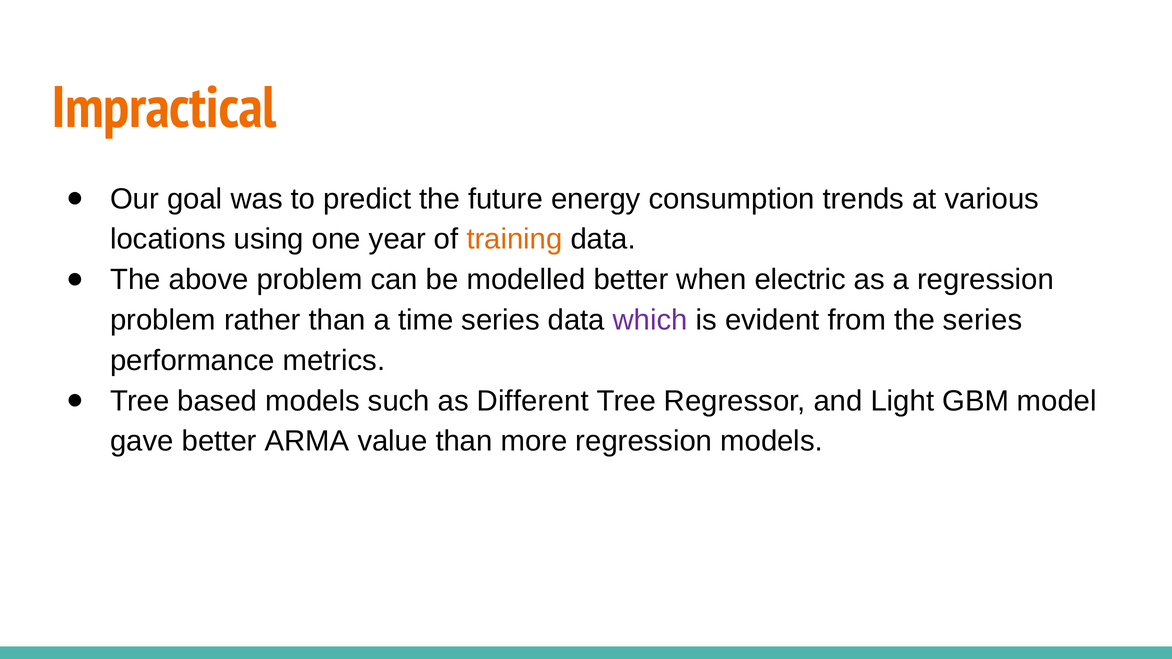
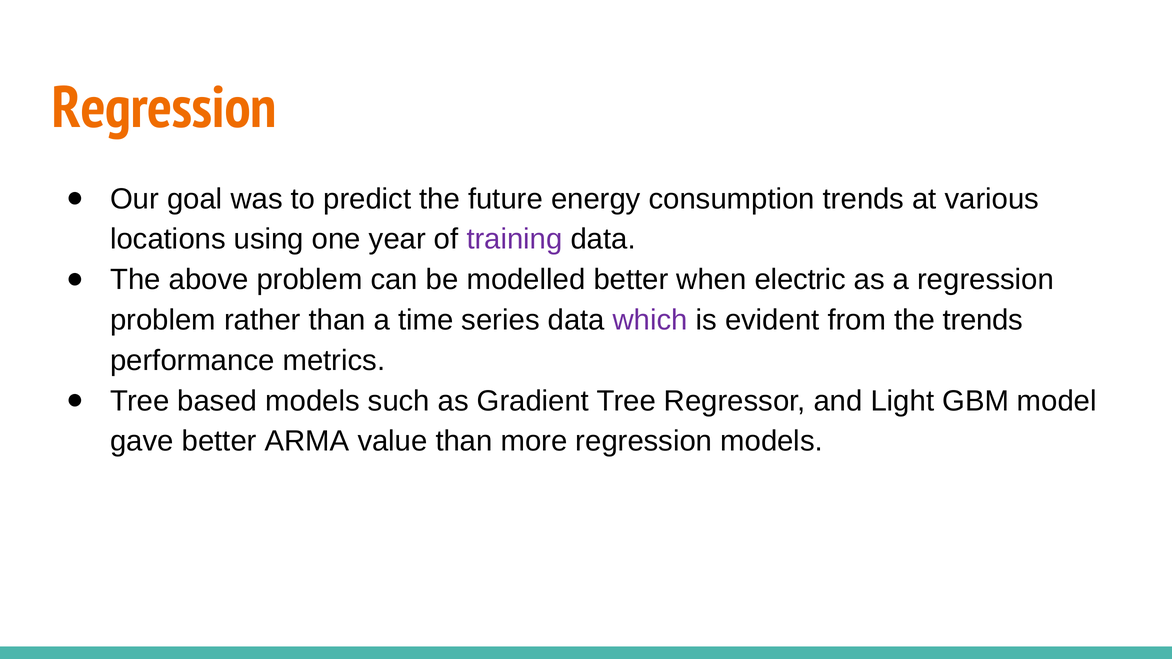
Impractical at (164, 108): Impractical -> Regression
training colour: orange -> purple
the series: series -> trends
Different: Different -> Gradient
